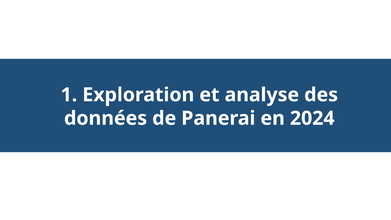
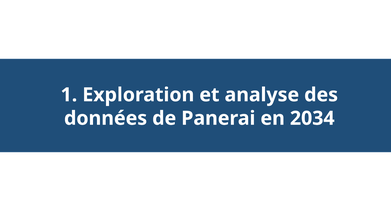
2024: 2024 -> 2034
